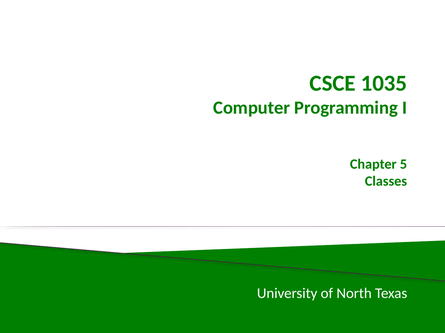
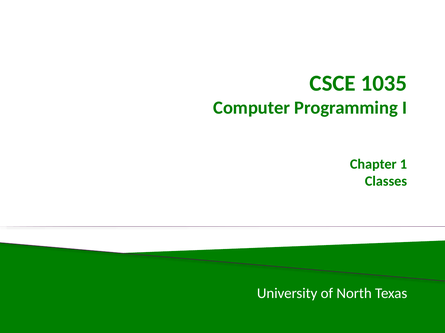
5: 5 -> 1
